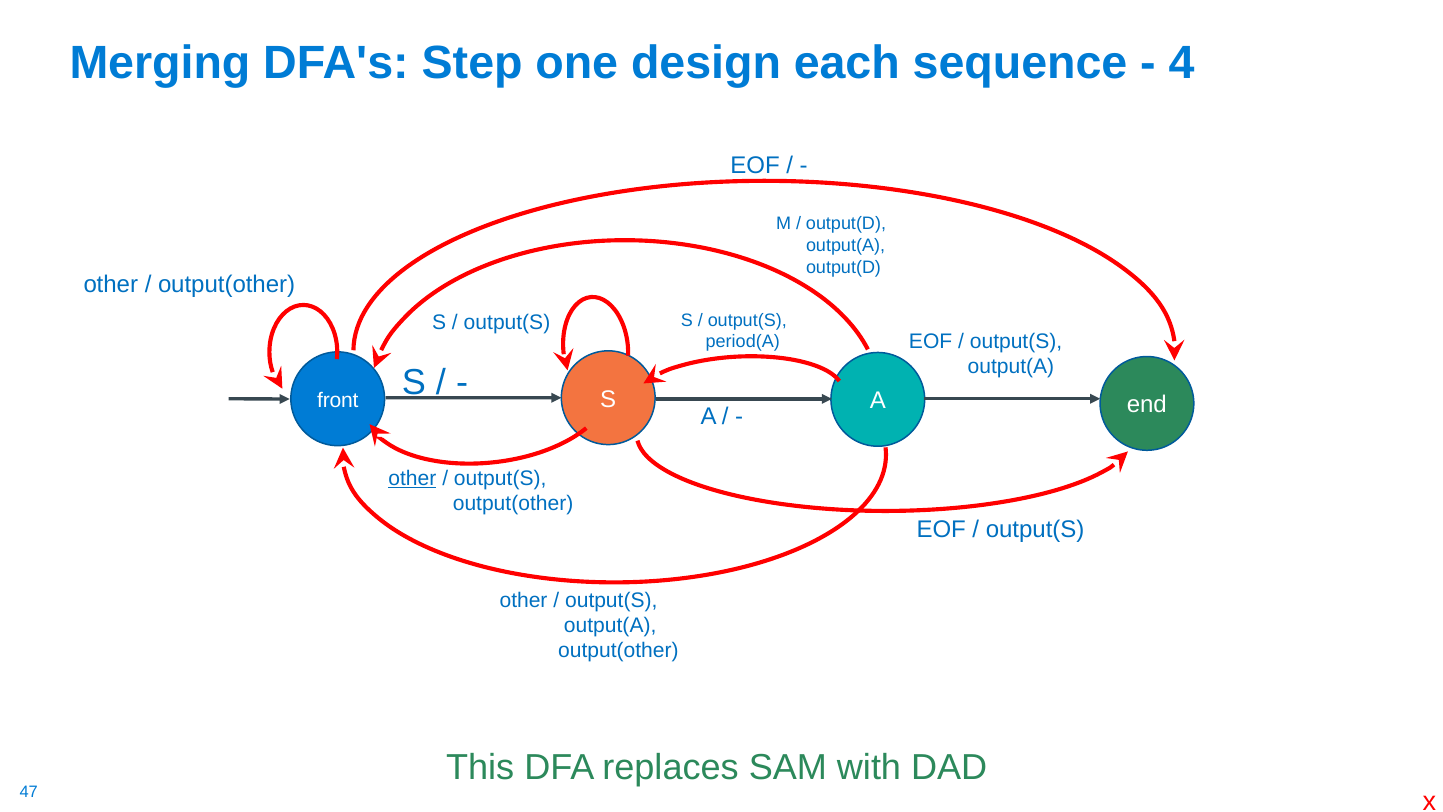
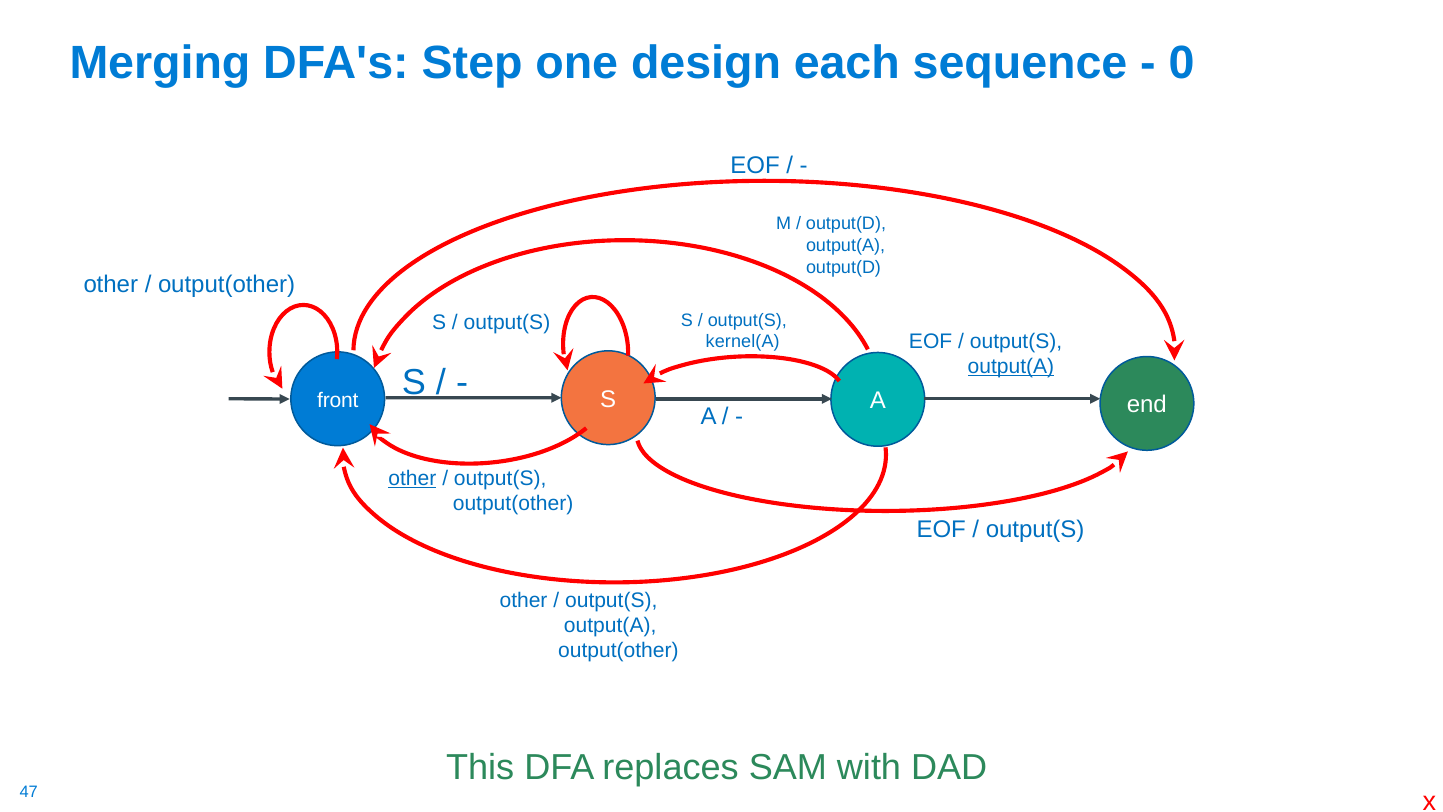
4: 4 -> 0
period(A: period(A -> kernel(A
output(A at (1011, 366) underline: none -> present
